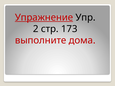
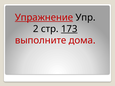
173 underline: none -> present
